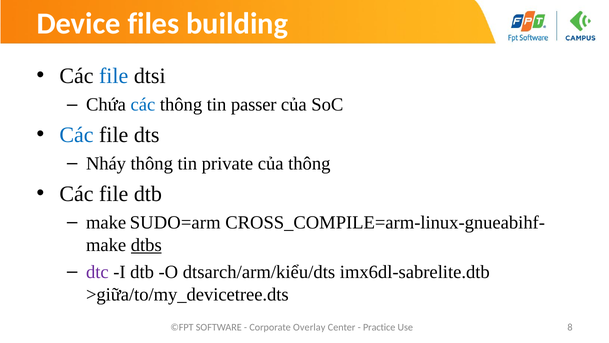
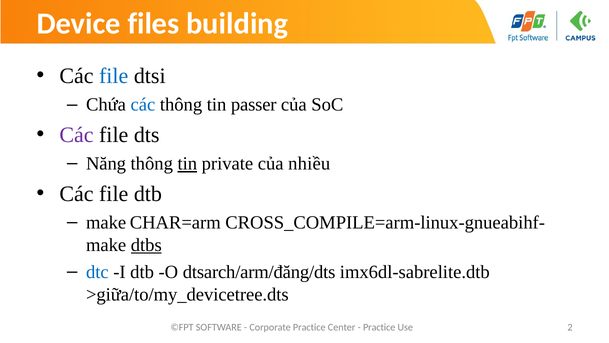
Các at (76, 135) colour: blue -> purple
Nháy: Nháy -> Năng
tin at (187, 163) underline: none -> present
của thông: thông -> nhiều
SUDO=arm: SUDO=arm -> CHAR=arm
dtc colour: purple -> blue
dtsarch/arm/kiểu/dts: dtsarch/arm/kiểu/dts -> dtsarch/arm/đăng/dts
Corporate Overlay: Overlay -> Practice
8: 8 -> 2
